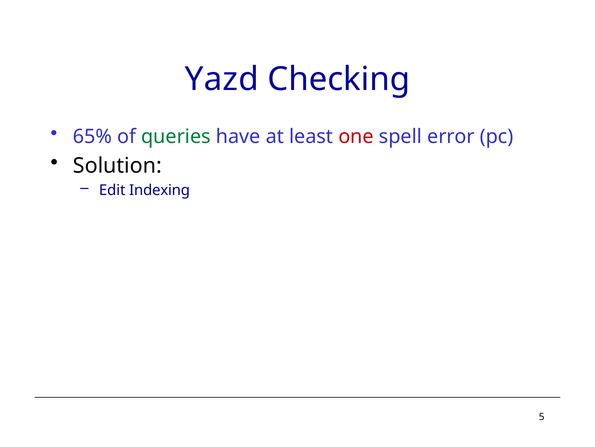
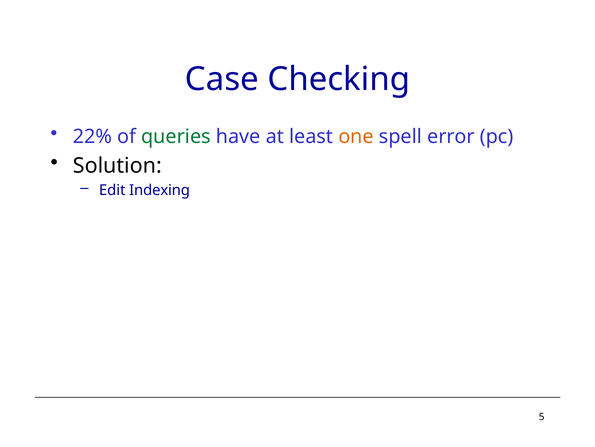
Yazd: Yazd -> Case
65%: 65% -> 22%
one colour: red -> orange
